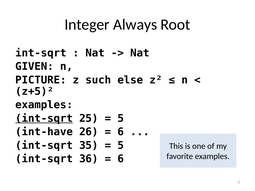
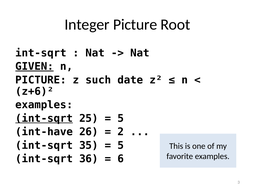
Integer Always: Always -> Picture
GIVEN underline: none -> present
else: else -> date
z+5)²: z+5)² -> z+6)²
6 at (121, 132): 6 -> 2
